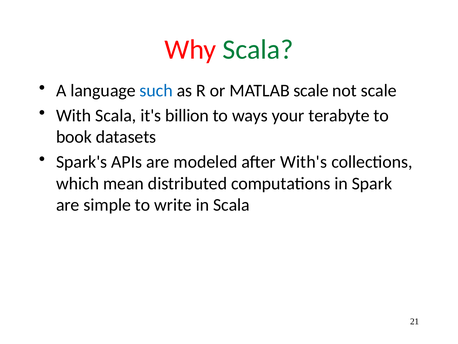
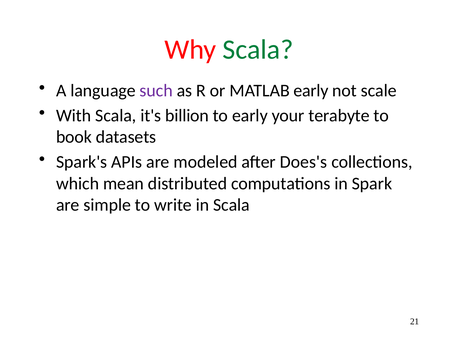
such colour: blue -> purple
MATLAB scale: scale -> early
to ways: ways -> early
With's: With's -> Does's
